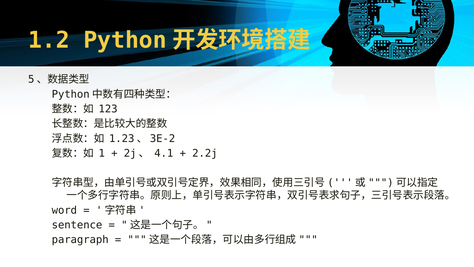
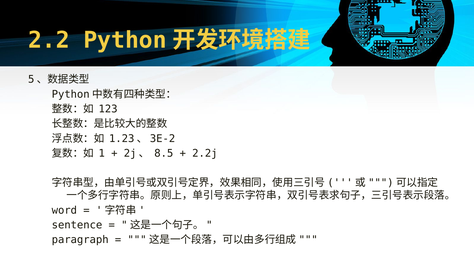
1.2: 1.2 -> 2.2
4.1: 4.1 -> 8.5
